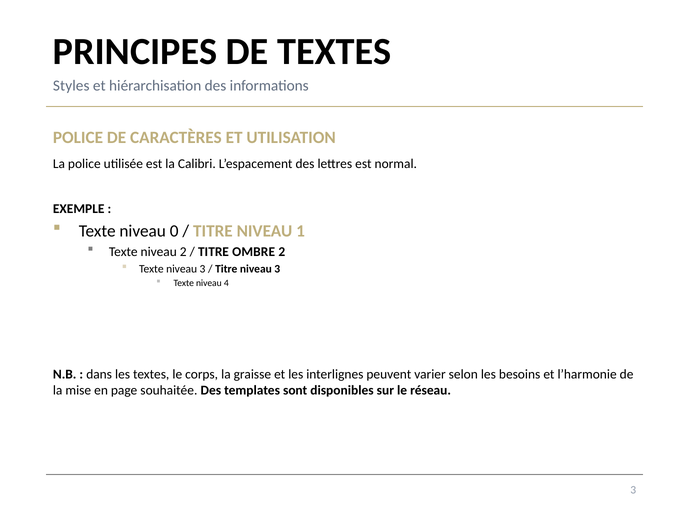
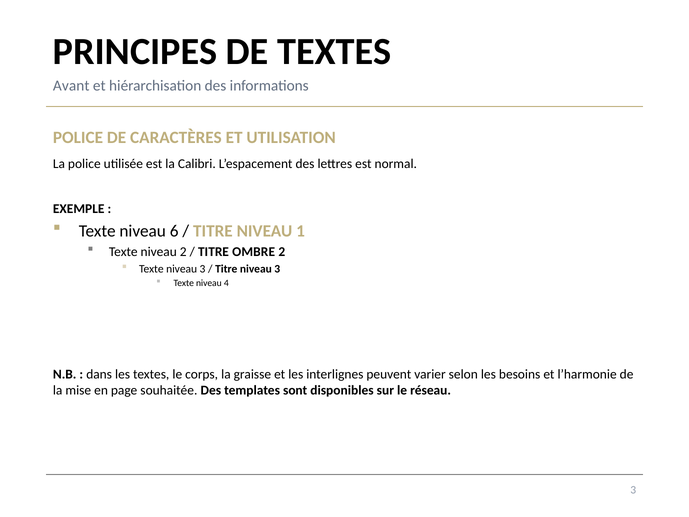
Styles: Styles -> Avant
0: 0 -> 6
